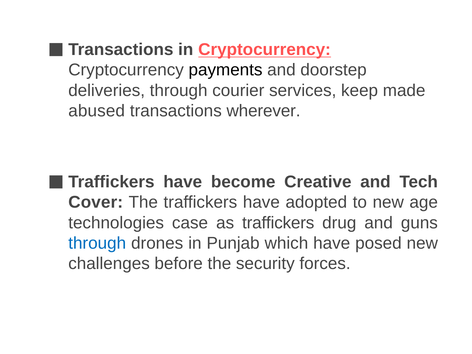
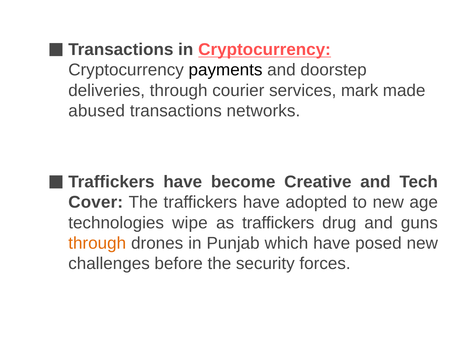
keep: keep -> mark
wherever: wherever -> networks
case: case -> wipe
through at (97, 243) colour: blue -> orange
